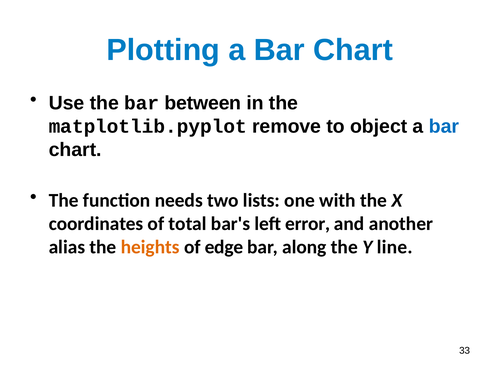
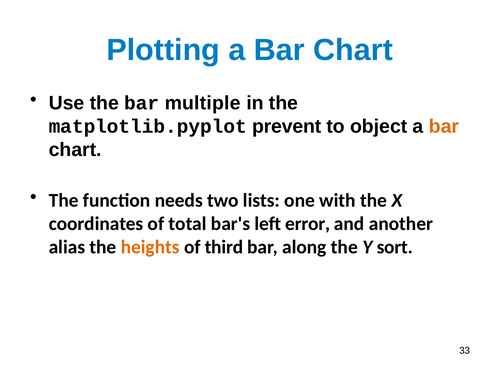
between: between -> multiple
remove: remove -> prevent
bar at (444, 126) colour: blue -> orange
edge: edge -> third
line: line -> sort
